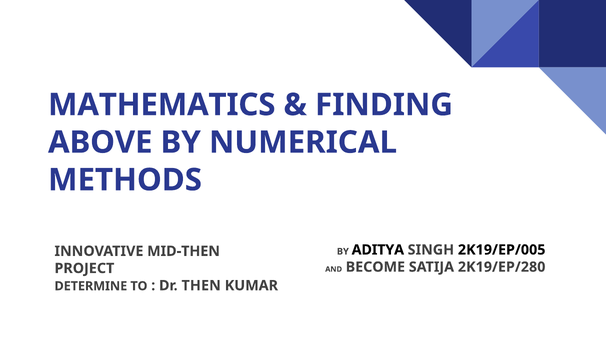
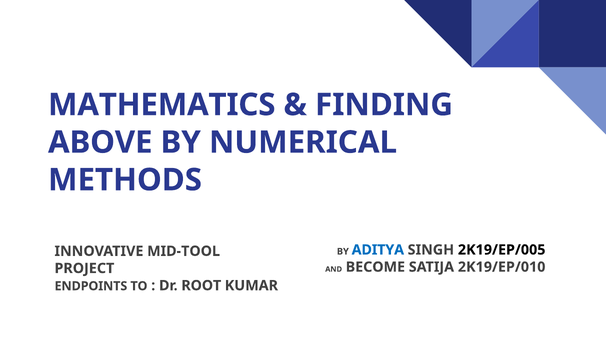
MID-THEN: MID-THEN -> MID-TOOL
ADITYA colour: black -> blue
2K19/EP/280: 2K19/EP/280 -> 2K19/EP/010
DETERMINE: DETERMINE -> ENDPOINTS
THEN: THEN -> ROOT
